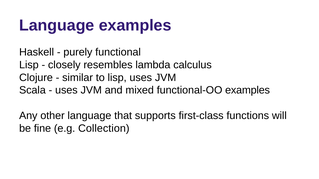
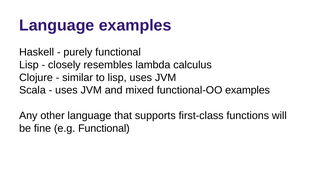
e.g Collection: Collection -> Functional
